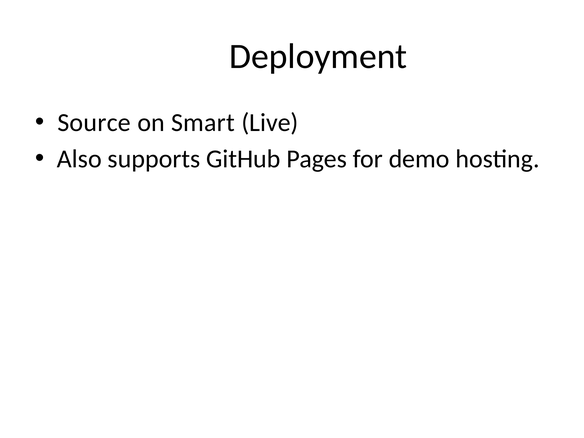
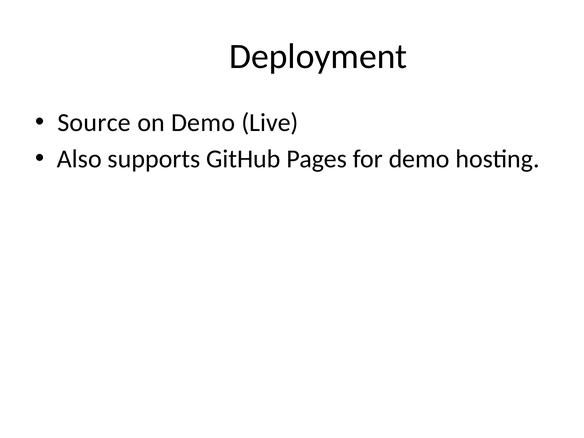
on Smart: Smart -> Demo
